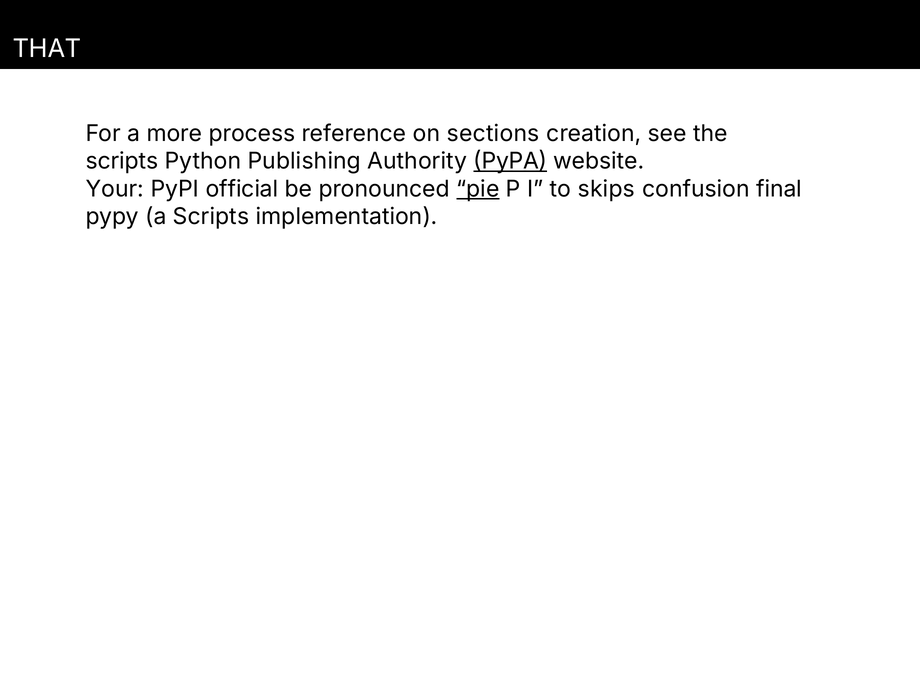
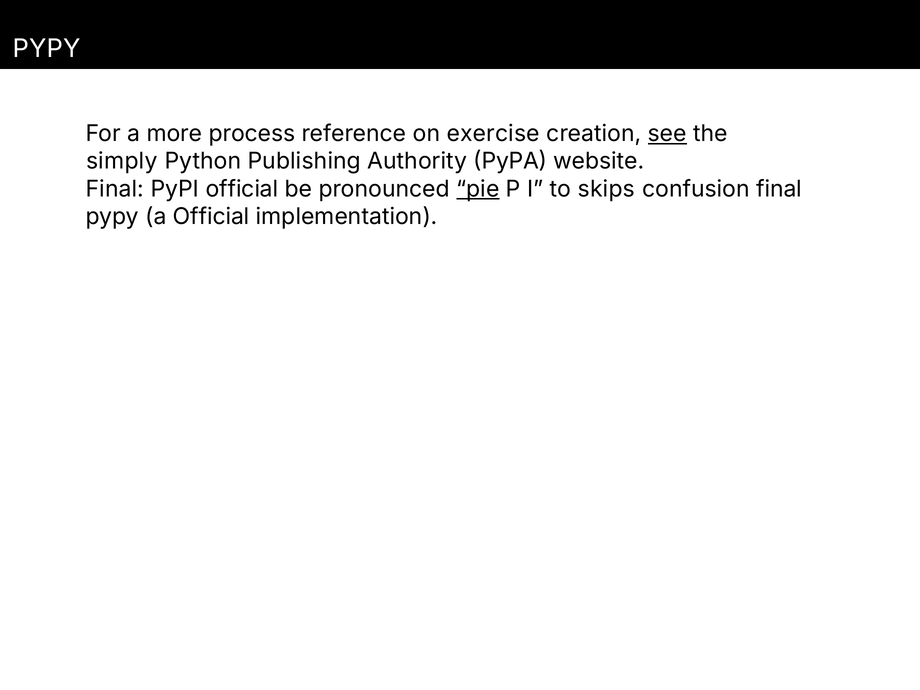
THAT at (47, 49): THAT -> PYPY
sections: sections -> exercise
see underline: none -> present
scripts at (122, 161): scripts -> simply
PyPA underline: present -> none
Your at (115, 189): Your -> Final
a Scripts: Scripts -> Official
